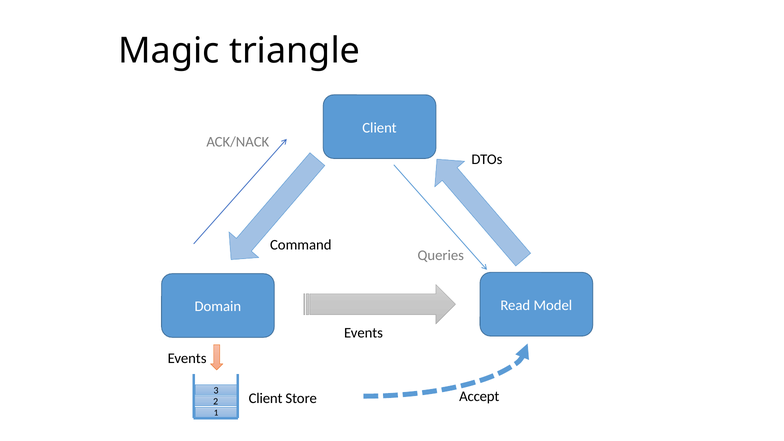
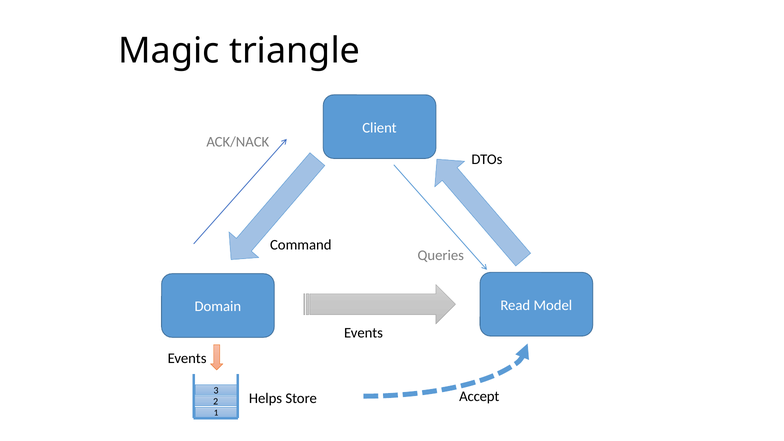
Client at (266, 399): Client -> Helps
